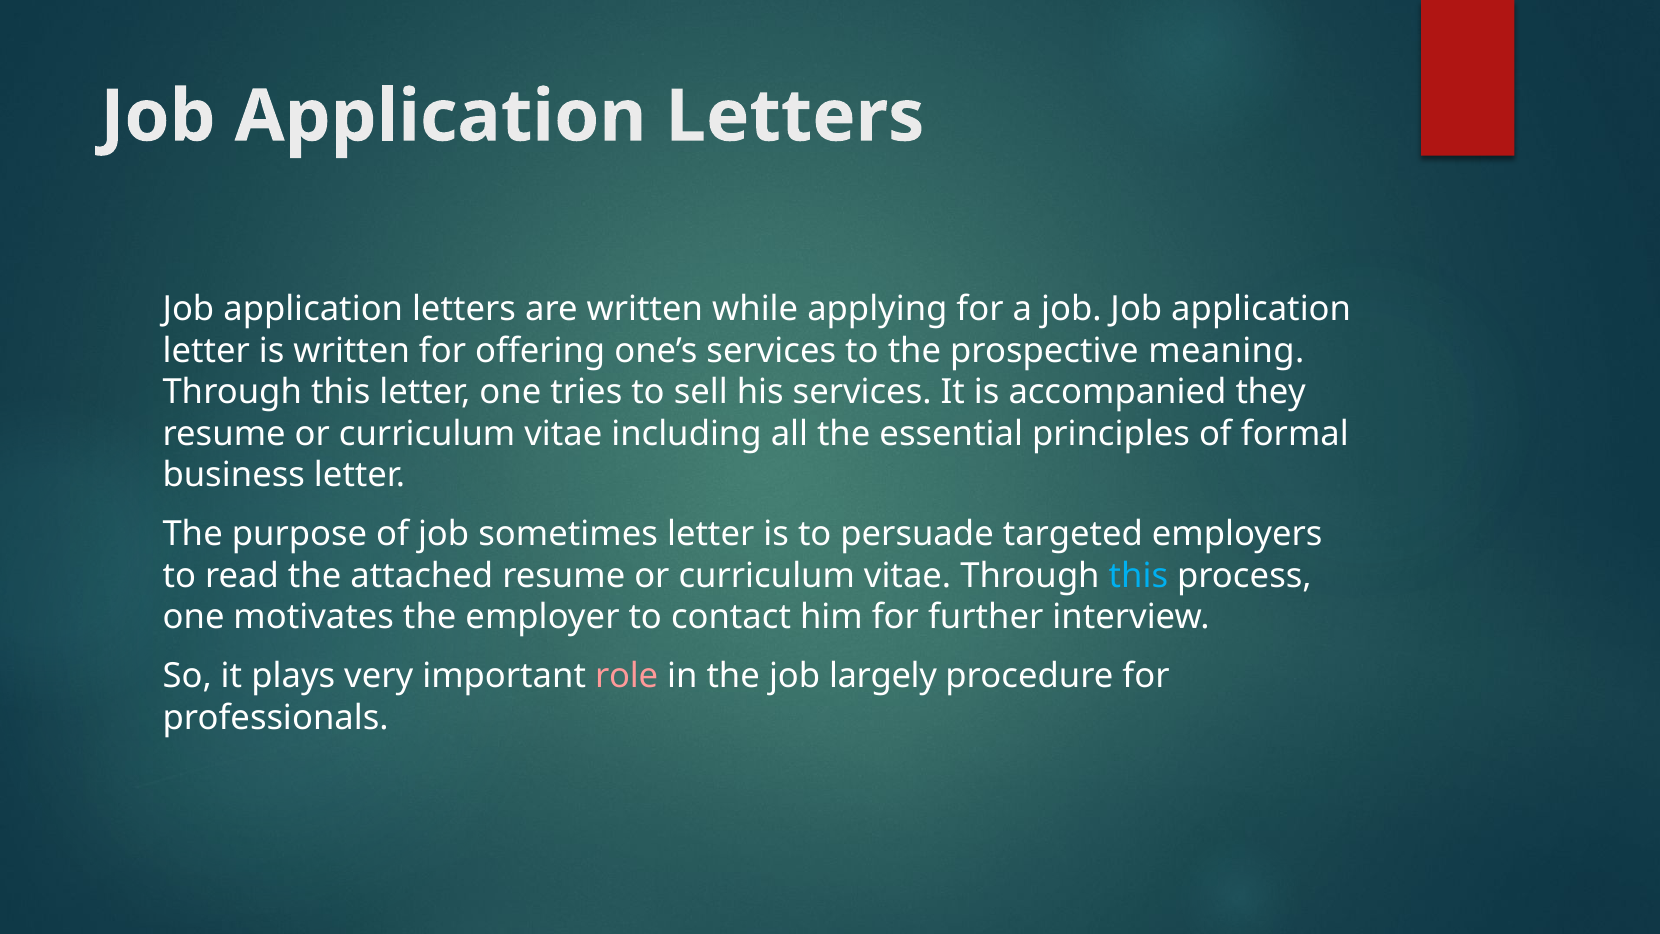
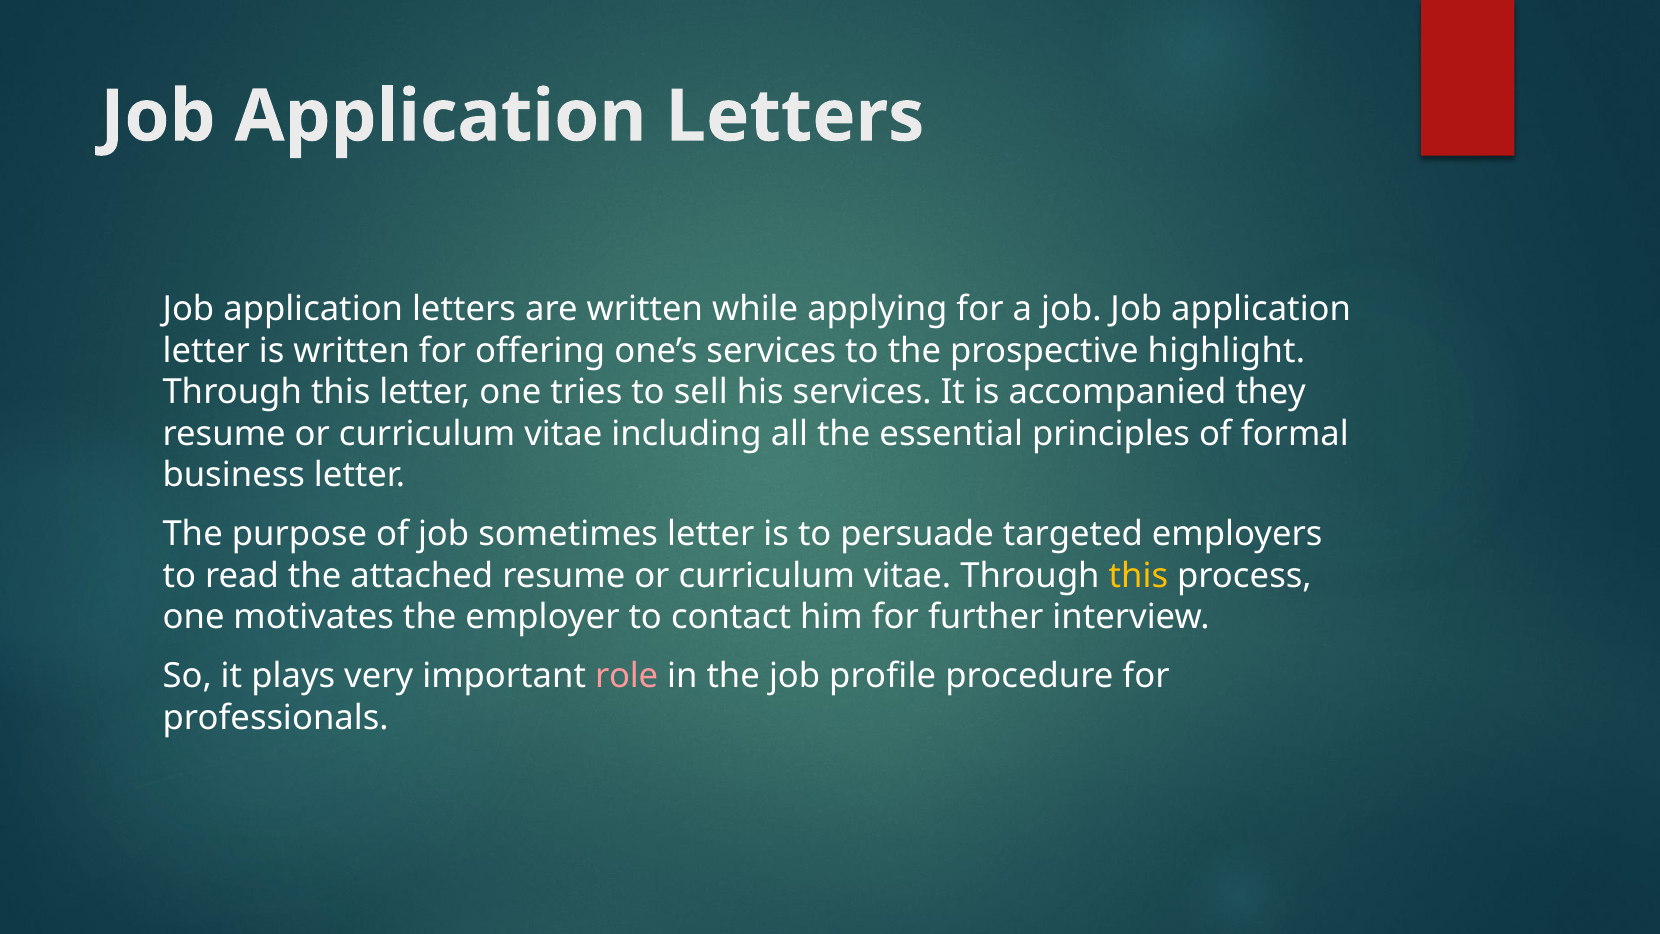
meaning: meaning -> highlight
this at (1138, 576) colour: light blue -> yellow
largely: largely -> profile
